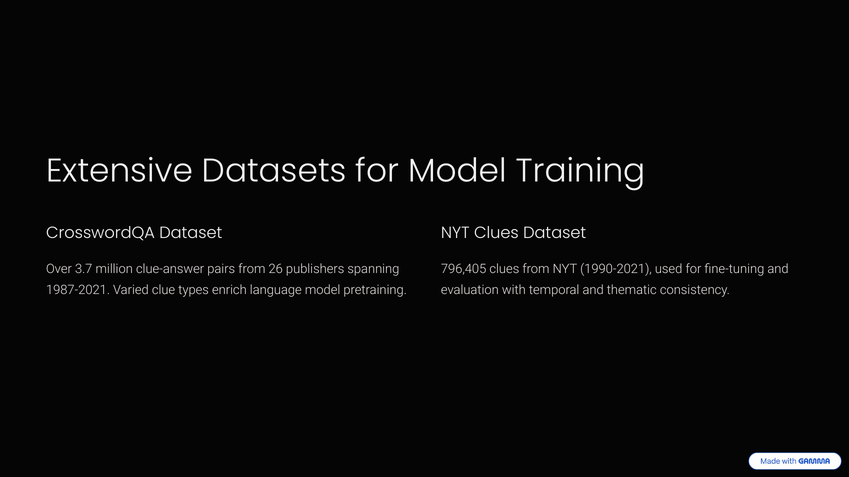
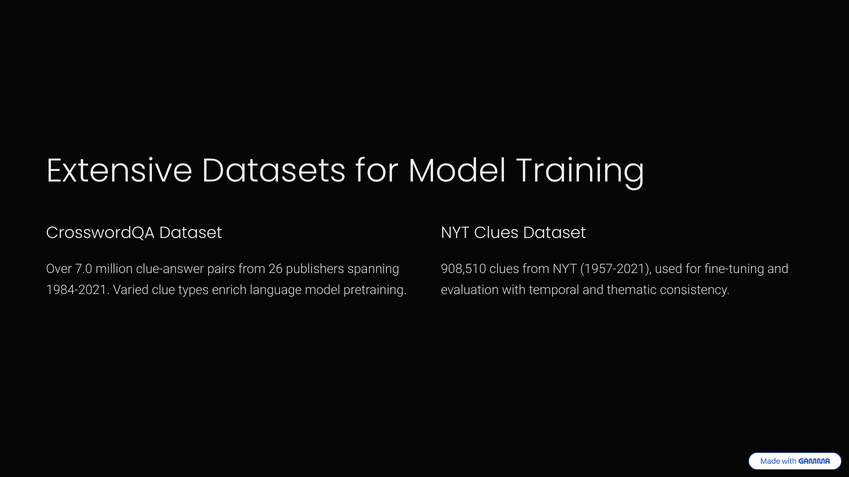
3.7: 3.7 -> 7.0
796,405: 796,405 -> 908,510
1990-2021: 1990-2021 -> 1957-2021
1987-2021: 1987-2021 -> 1984-2021
